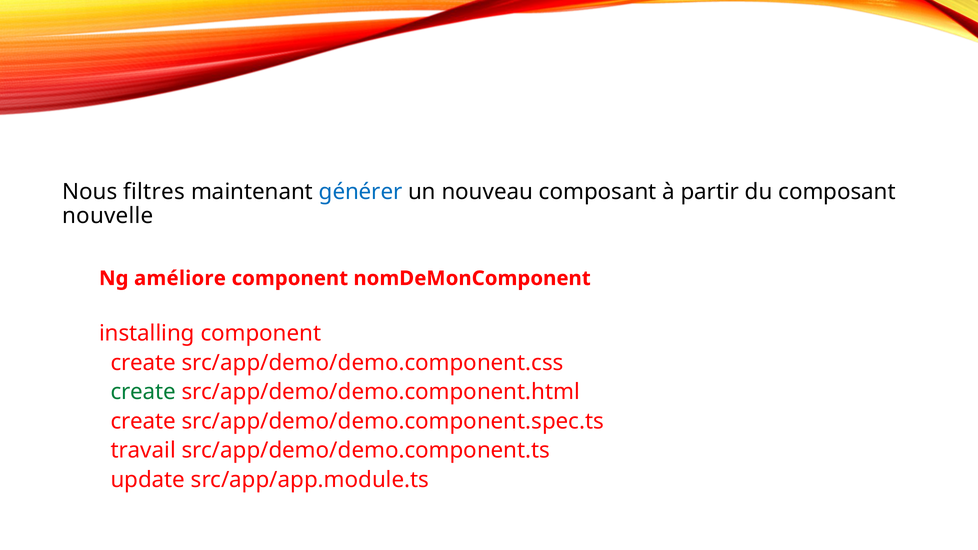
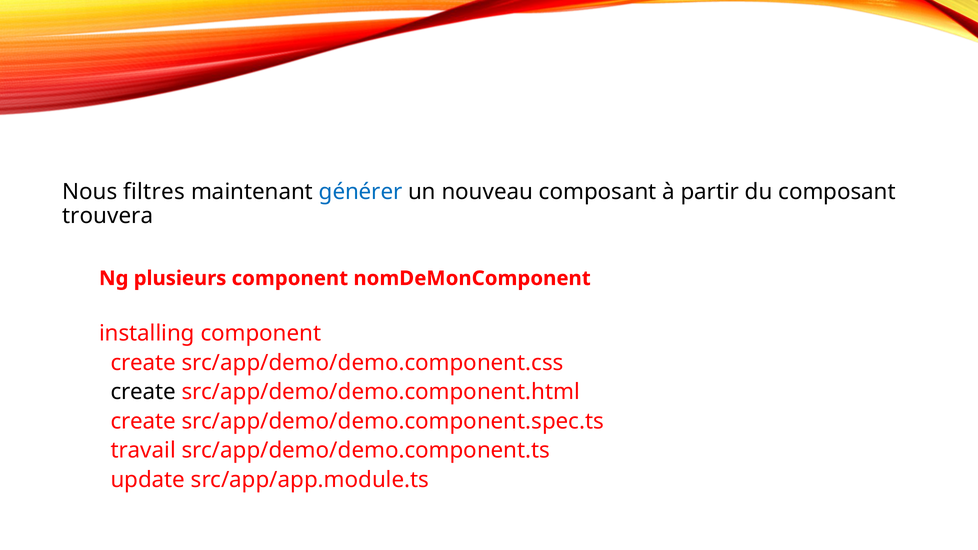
nouvelle: nouvelle -> trouvera
améliore: améliore -> plusieurs
create at (143, 392) colour: green -> black
